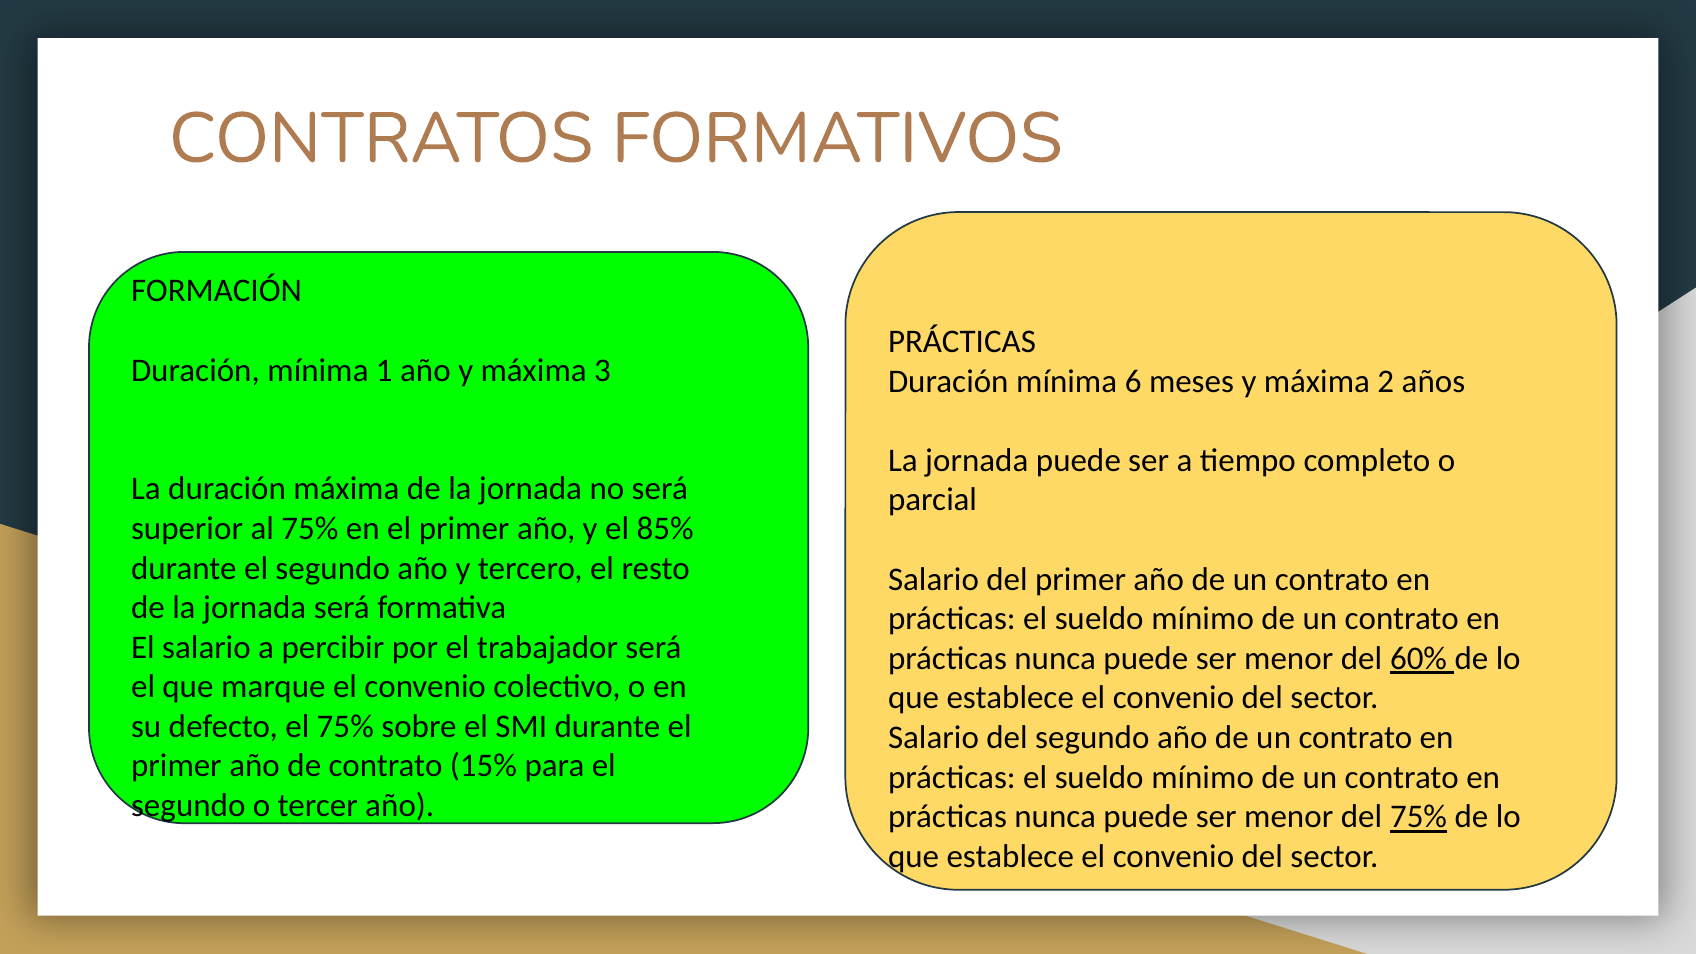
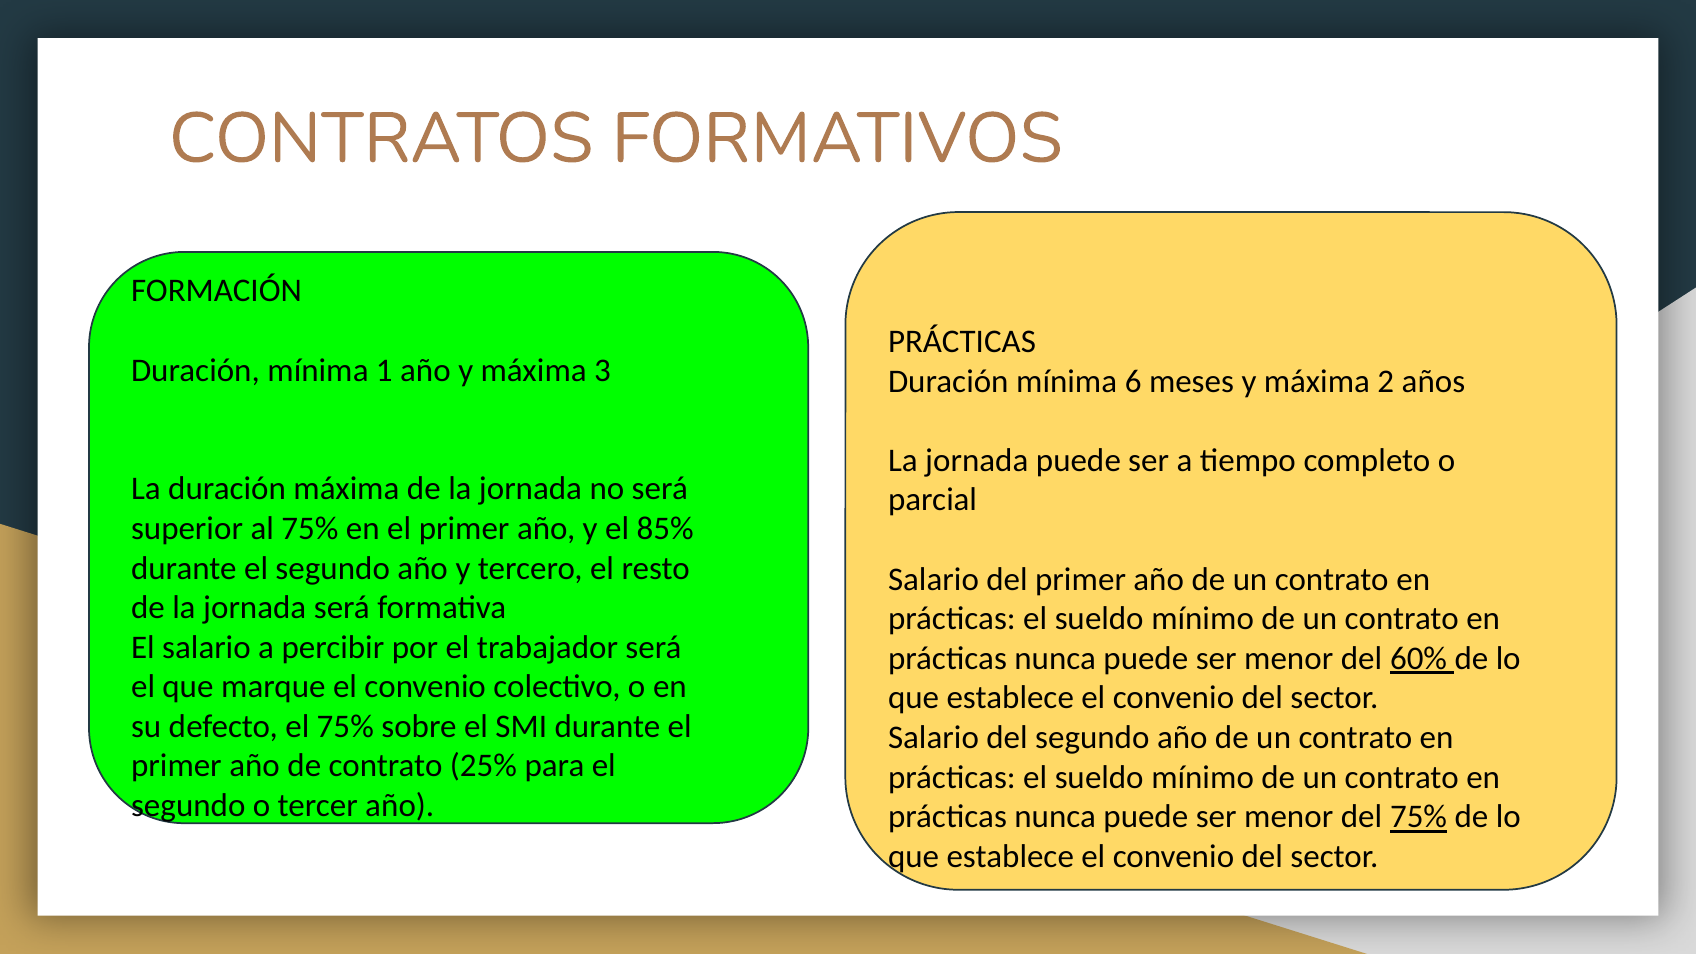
15%: 15% -> 25%
